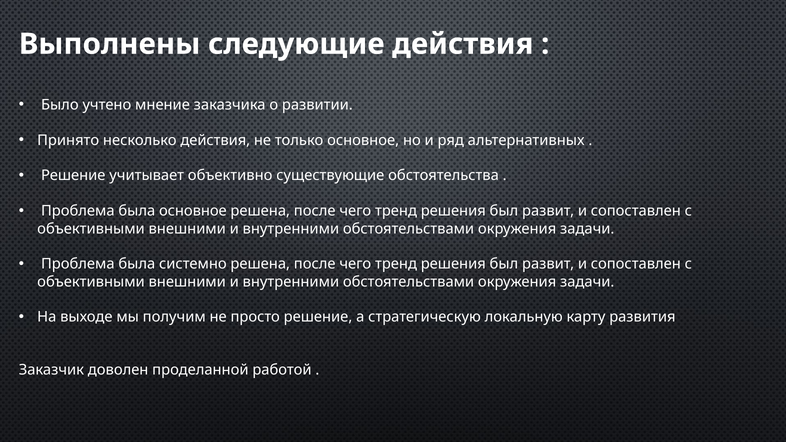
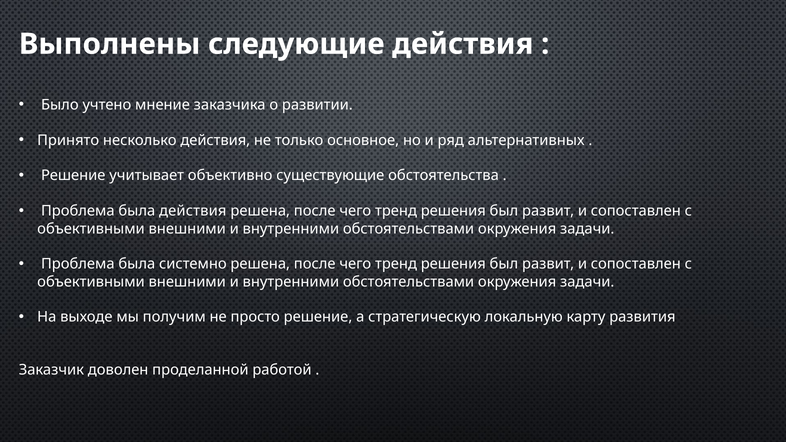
была основное: основное -> действия
